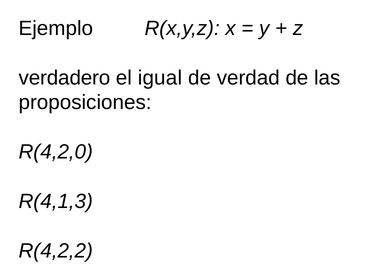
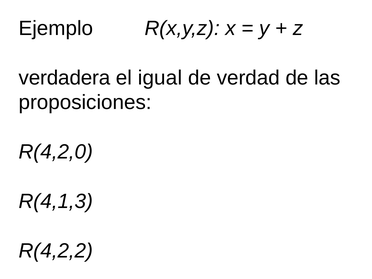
verdadero: verdadero -> verdadera
